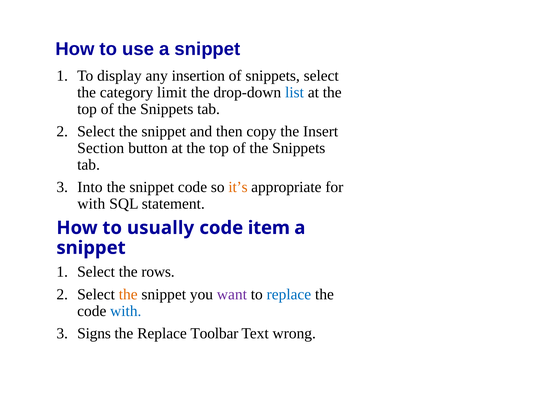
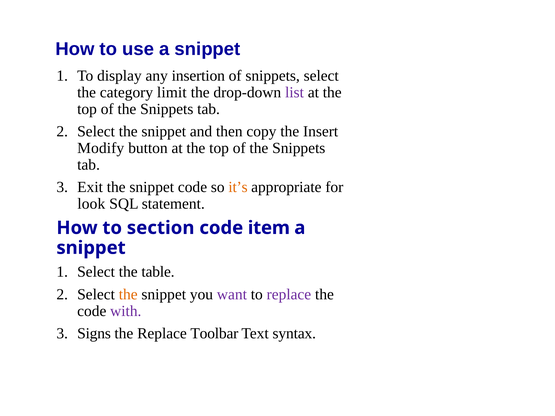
list colour: blue -> purple
Section: Section -> Modify
Into: Into -> Exit
with at (91, 204): with -> look
usually: usually -> section
rows: rows -> table
replace at (289, 294) colour: blue -> purple
with at (126, 311) colour: blue -> purple
wrong: wrong -> syntax
